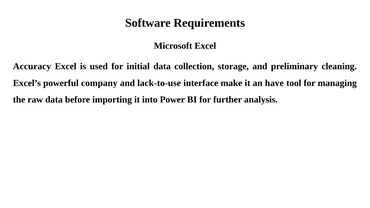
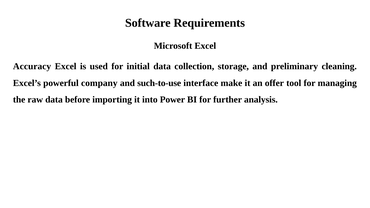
lack-to-use: lack-to-use -> such-to-use
have: have -> offer
